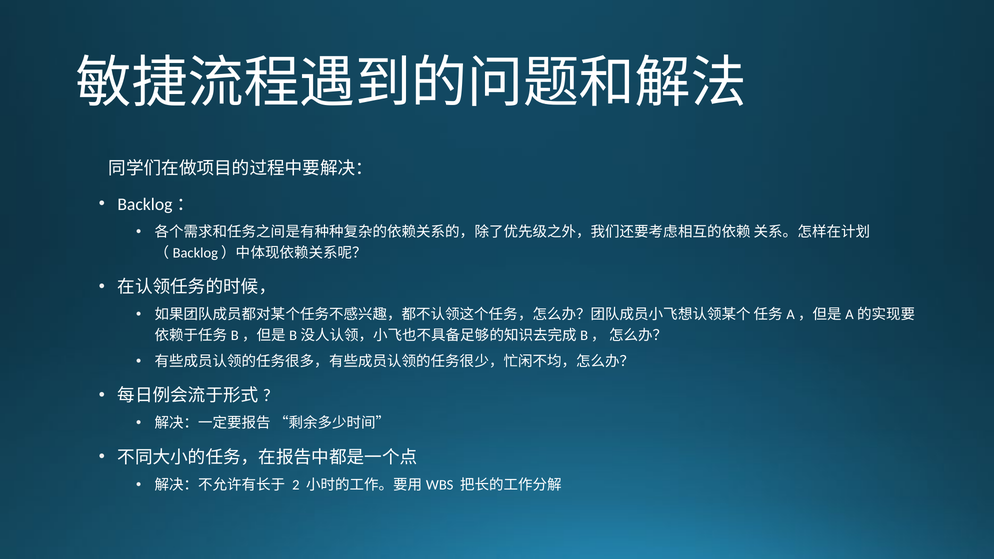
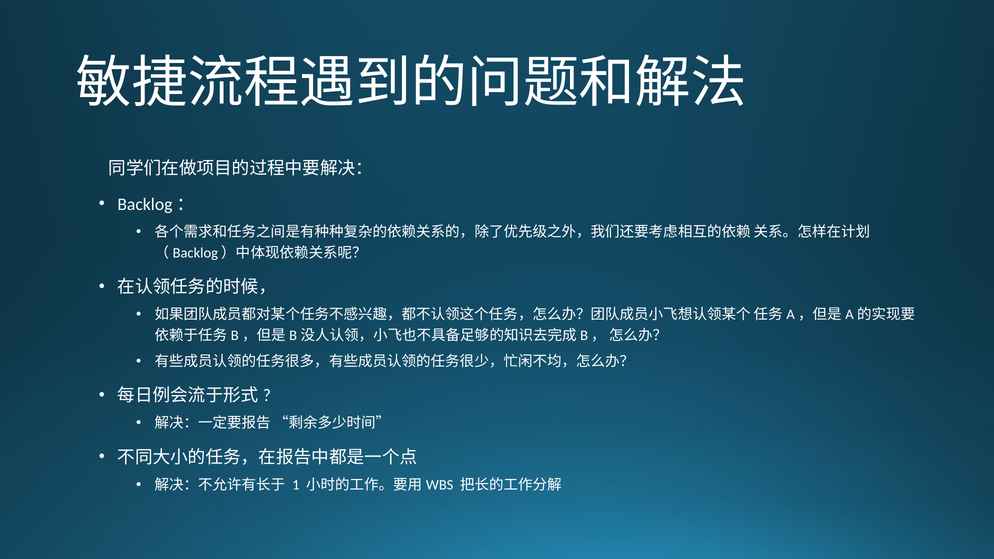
2: 2 -> 1
